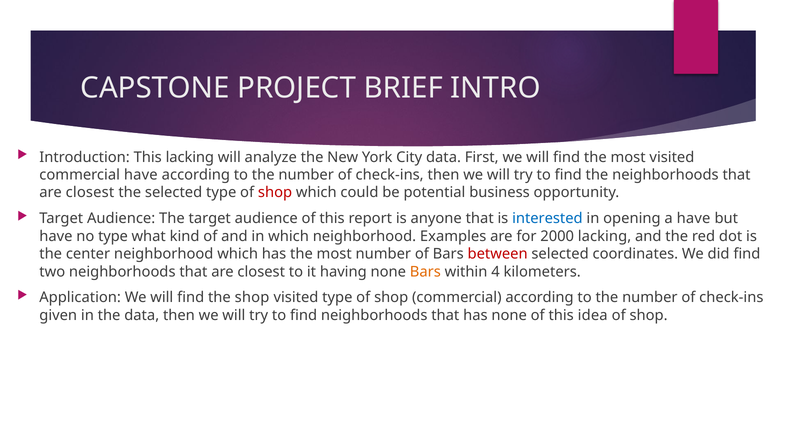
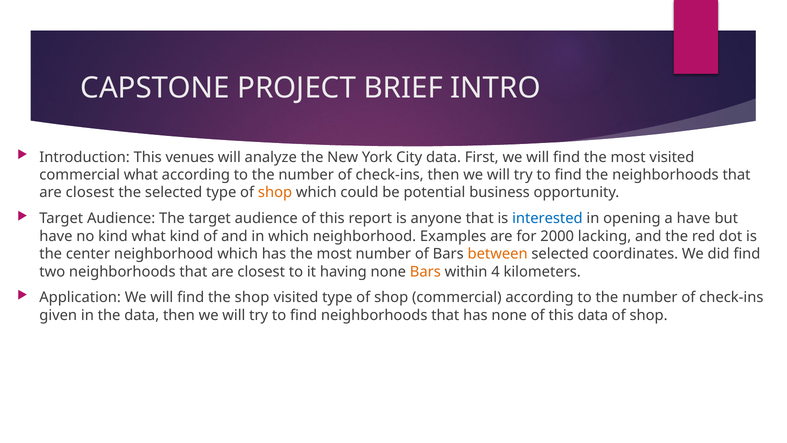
This lacking: lacking -> venues
commercial have: have -> what
shop at (275, 192) colour: red -> orange
no type: type -> kind
between colour: red -> orange
this idea: idea -> data
